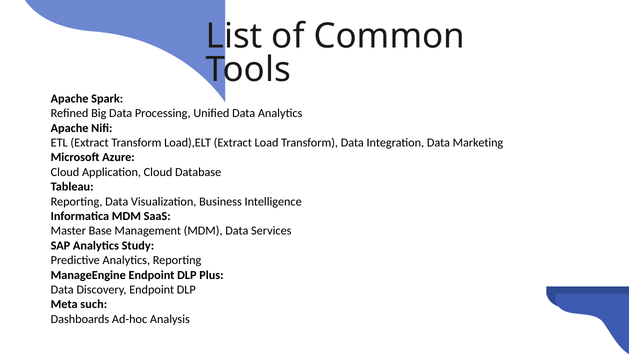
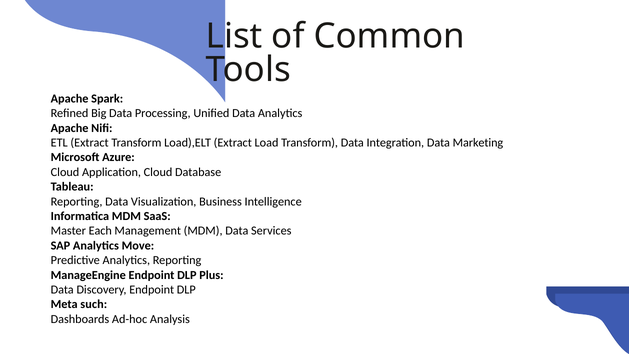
Base: Base -> Each
Study: Study -> Move
